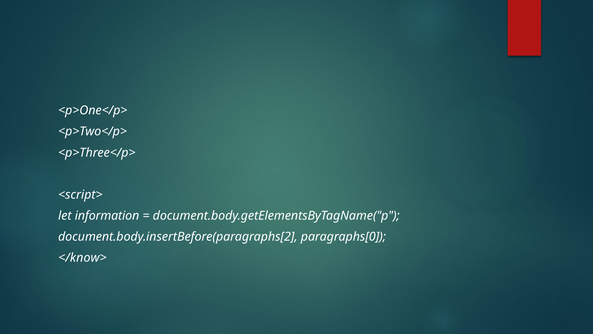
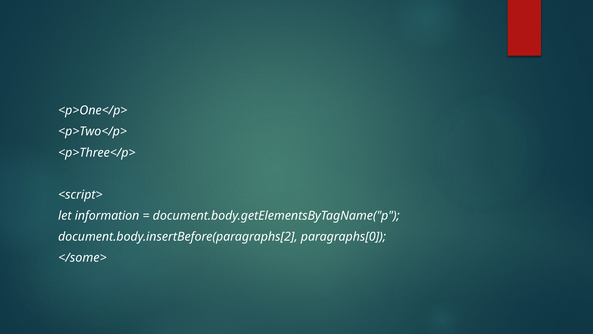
</know>: </know> -> </some>
